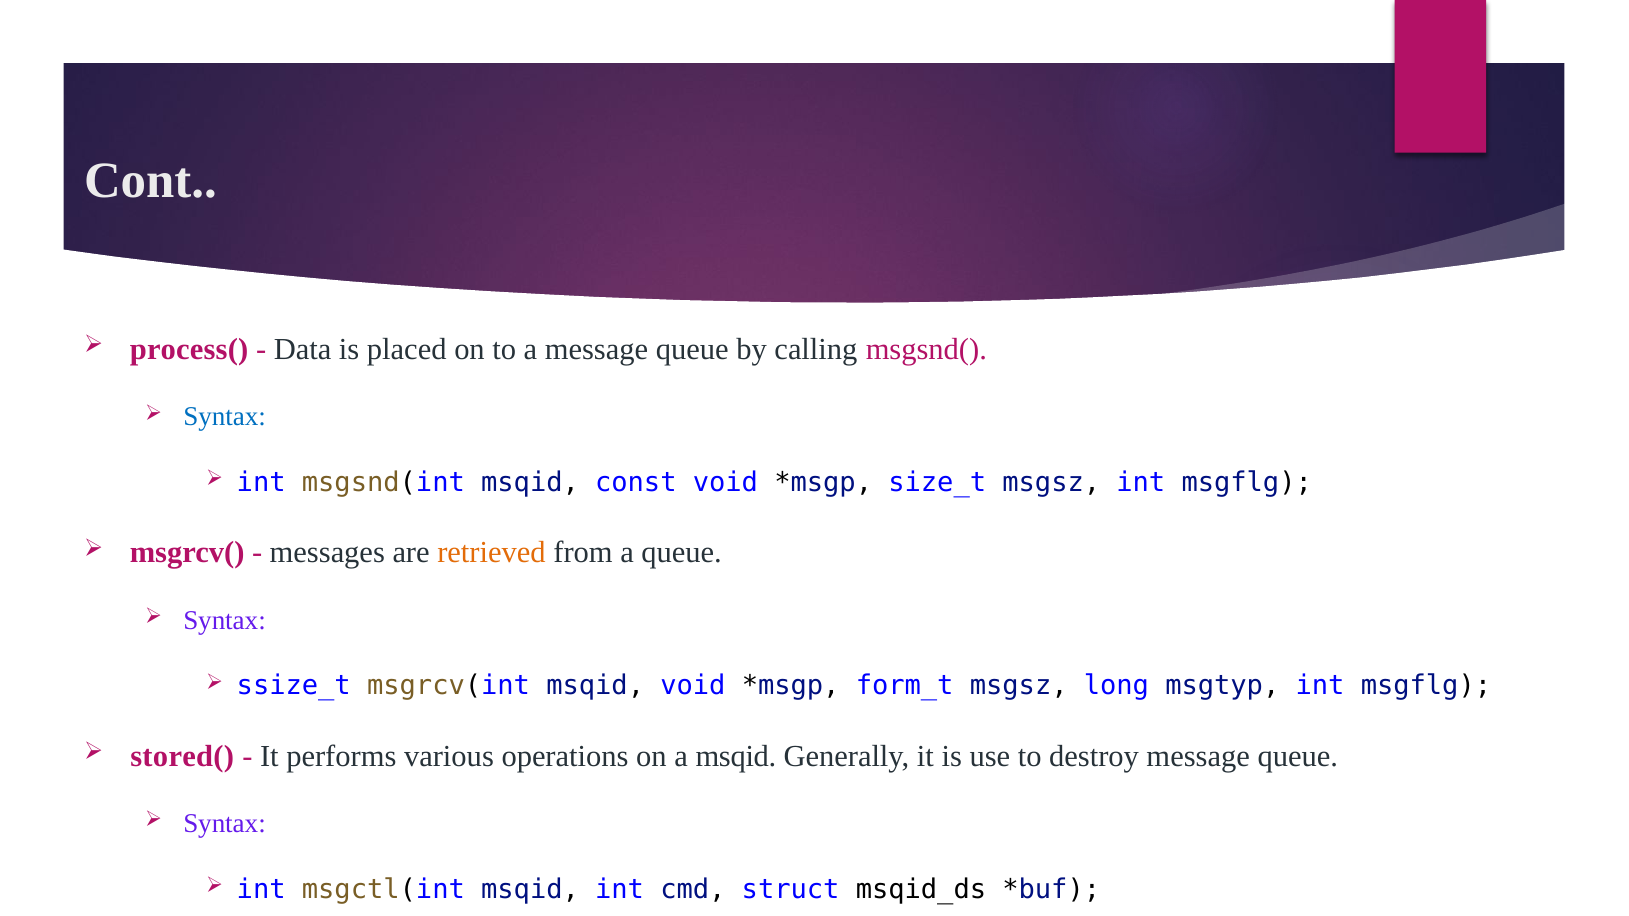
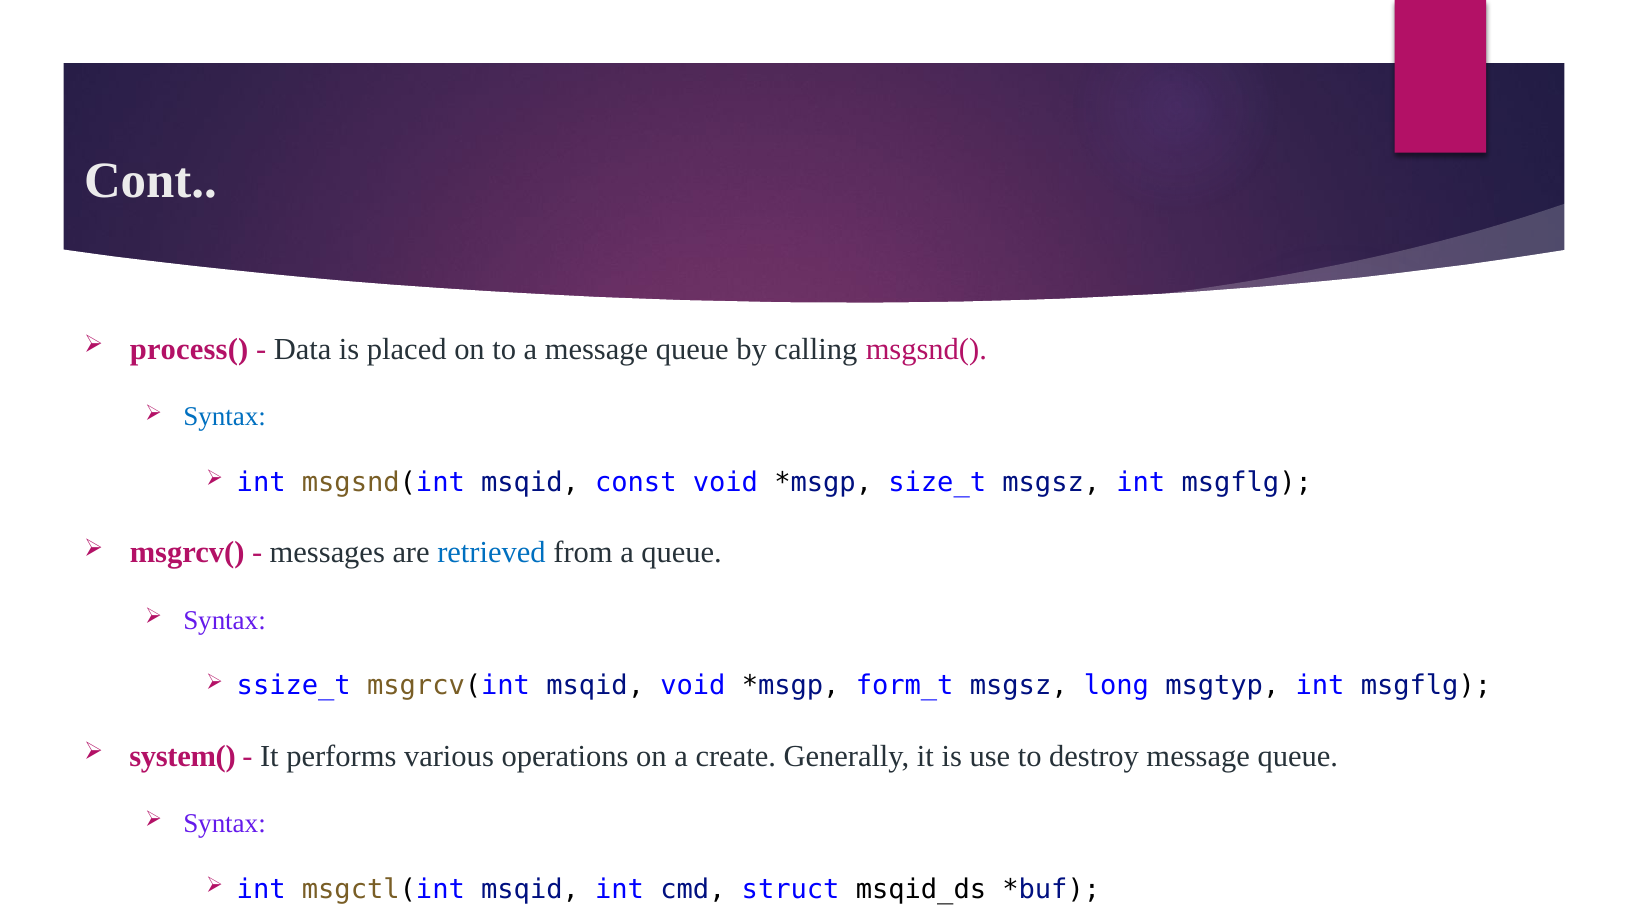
retrieved colour: orange -> blue
stored(: stored( -> system(
a msqid: msqid -> create
